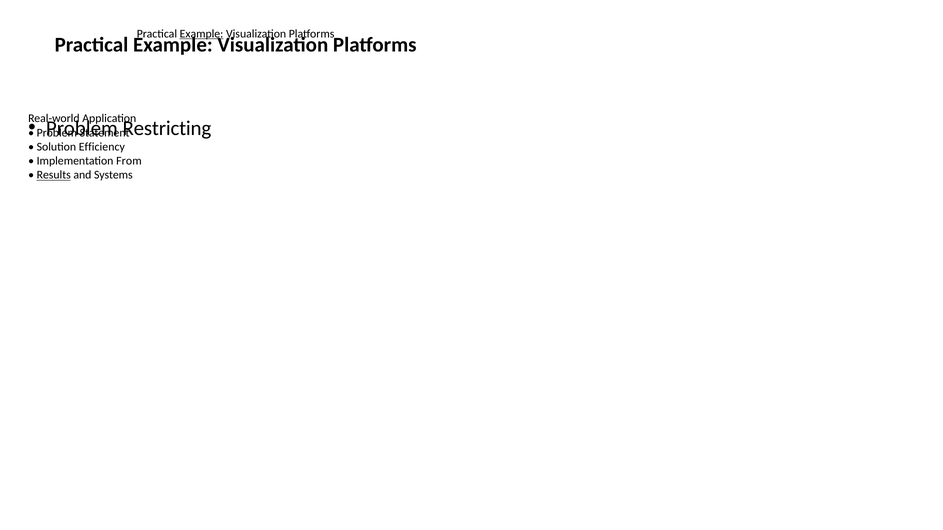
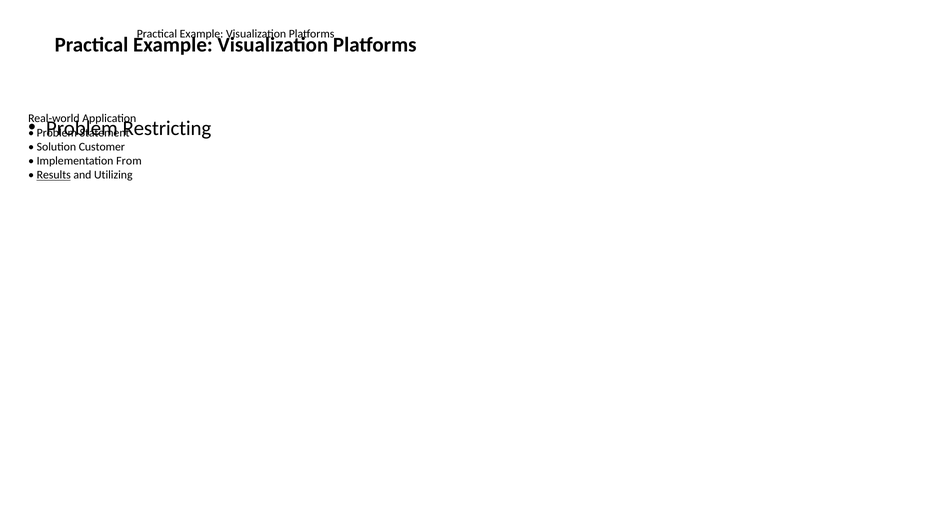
Example at (202, 34) underline: present -> none
Efficiency: Efficiency -> Customer
Systems: Systems -> Utilizing
